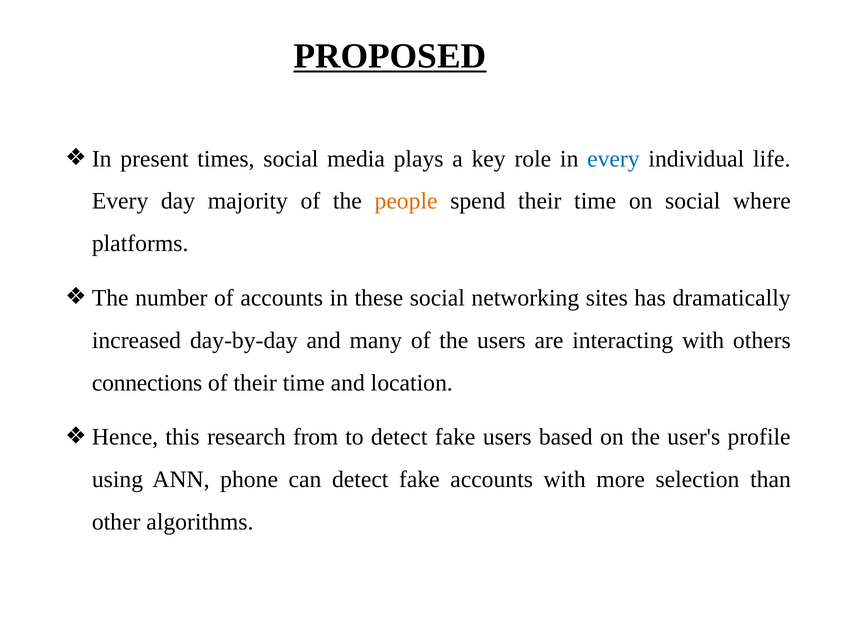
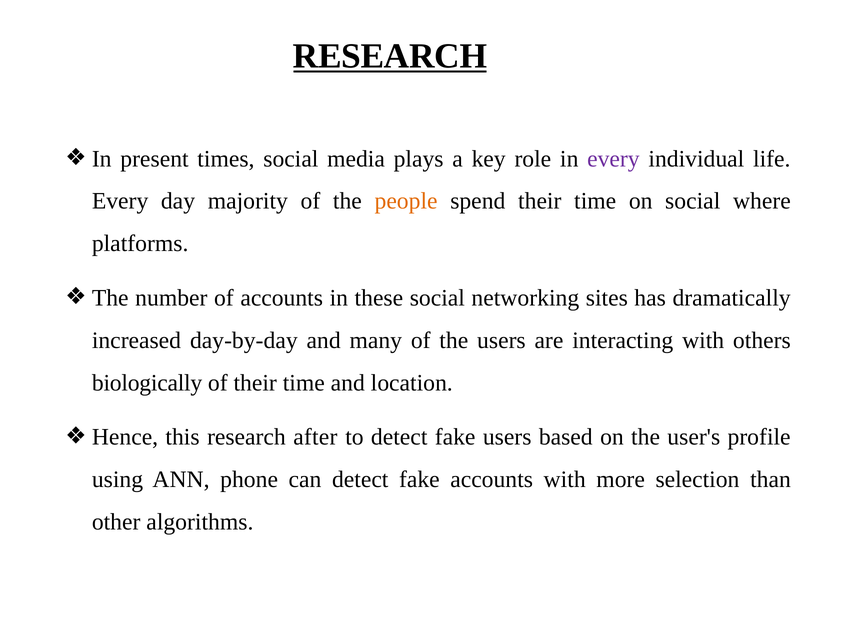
PROPOSED at (390, 56): PROPOSED -> RESEARCH
every at (613, 159) colour: blue -> purple
connections: connections -> biologically
from: from -> after
